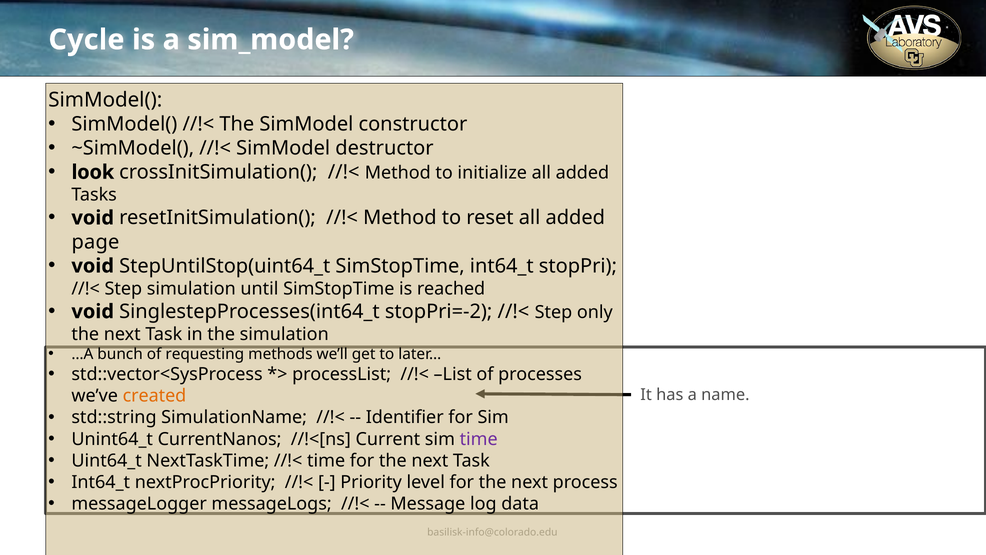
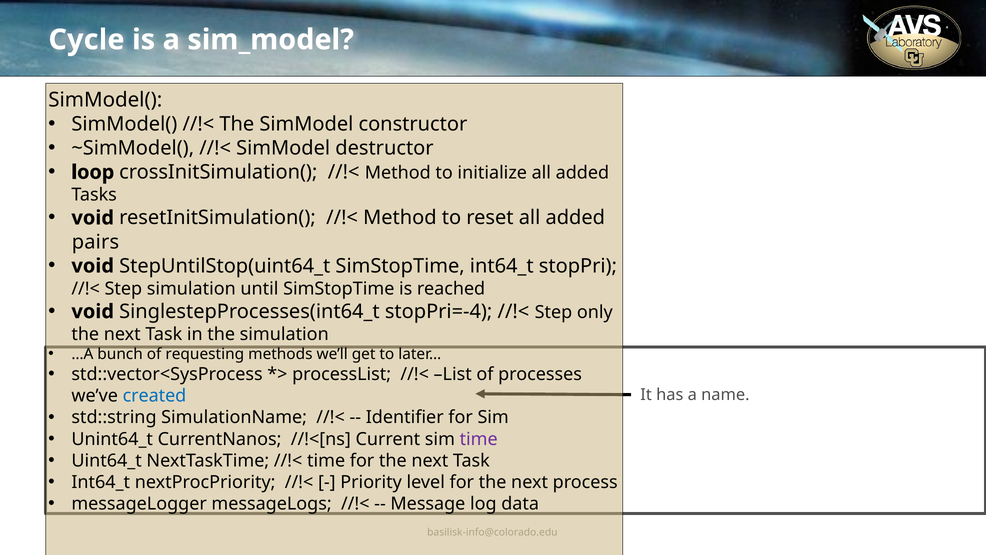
look: look -> loop
page: page -> pairs
stopPri=-2: stopPri=-2 -> stopPri=-4
created colour: orange -> blue
